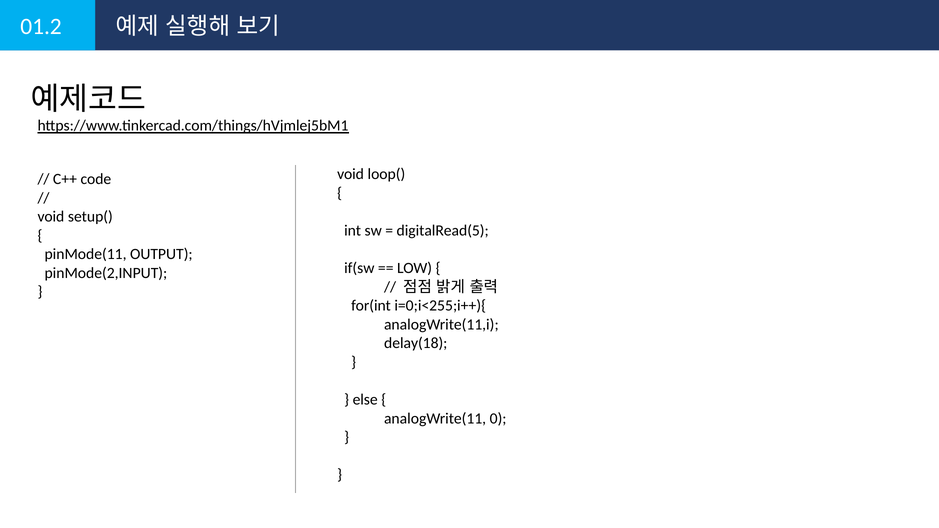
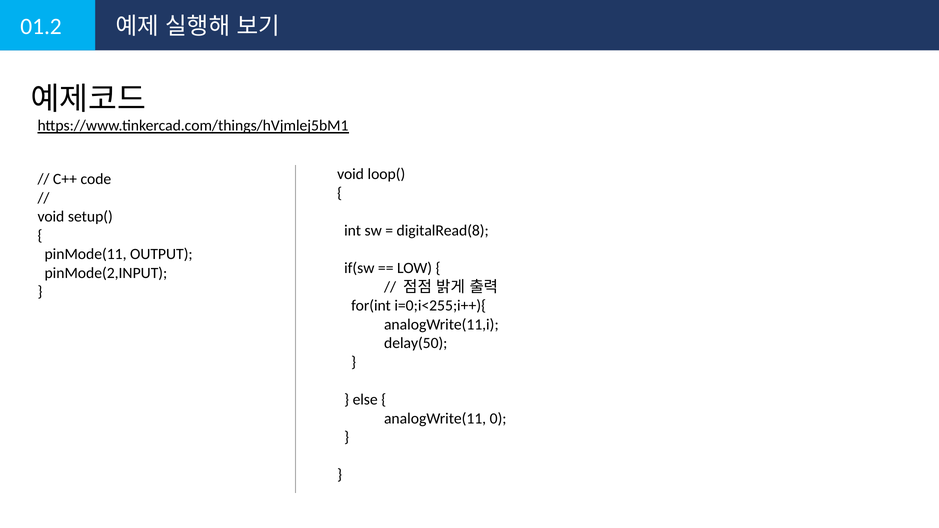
digitalRead(5: digitalRead(5 -> digitalRead(8
delay(18: delay(18 -> delay(50
